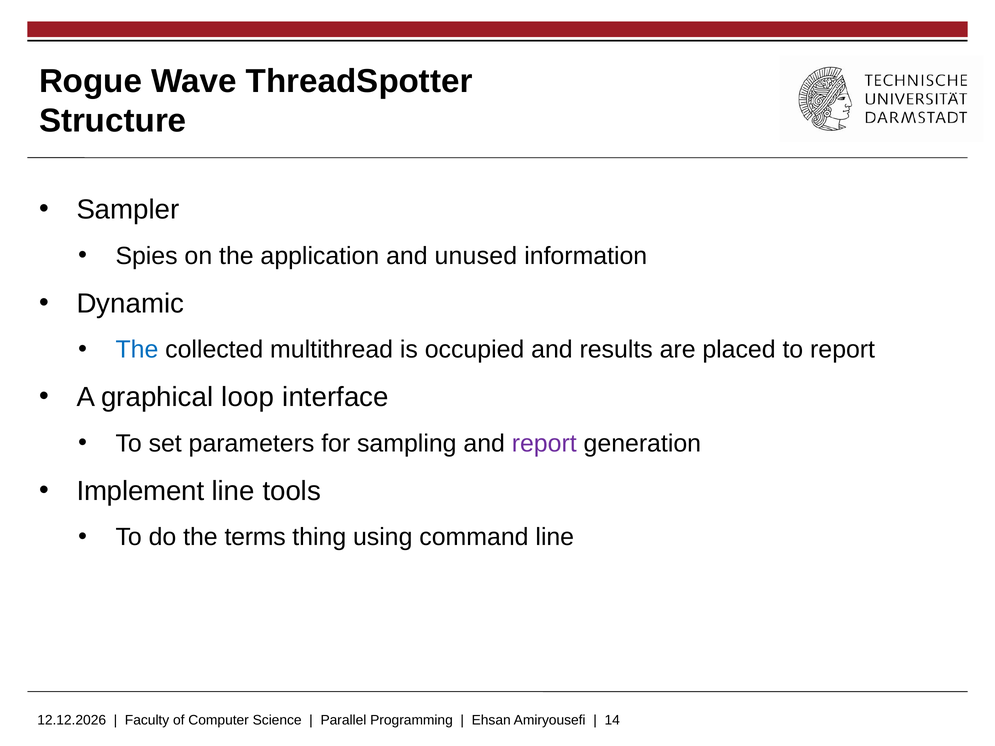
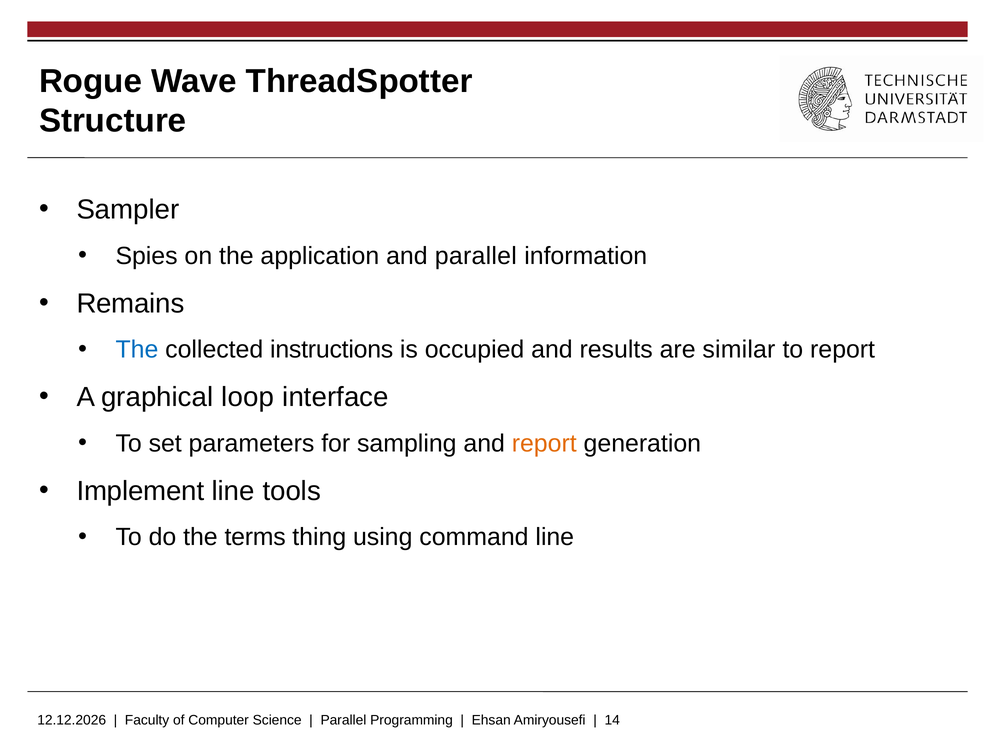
and unused: unused -> parallel
Dynamic: Dynamic -> Remains
multithread: multithread -> instructions
placed: placed -> similar
report at (544, 444) colour: purple -> orange
